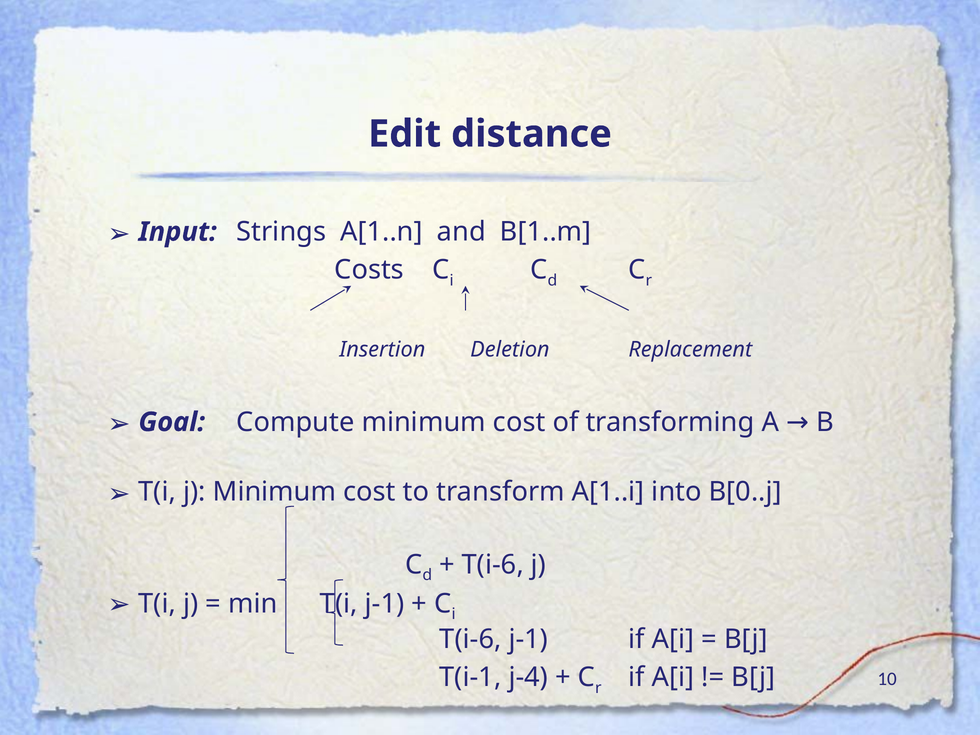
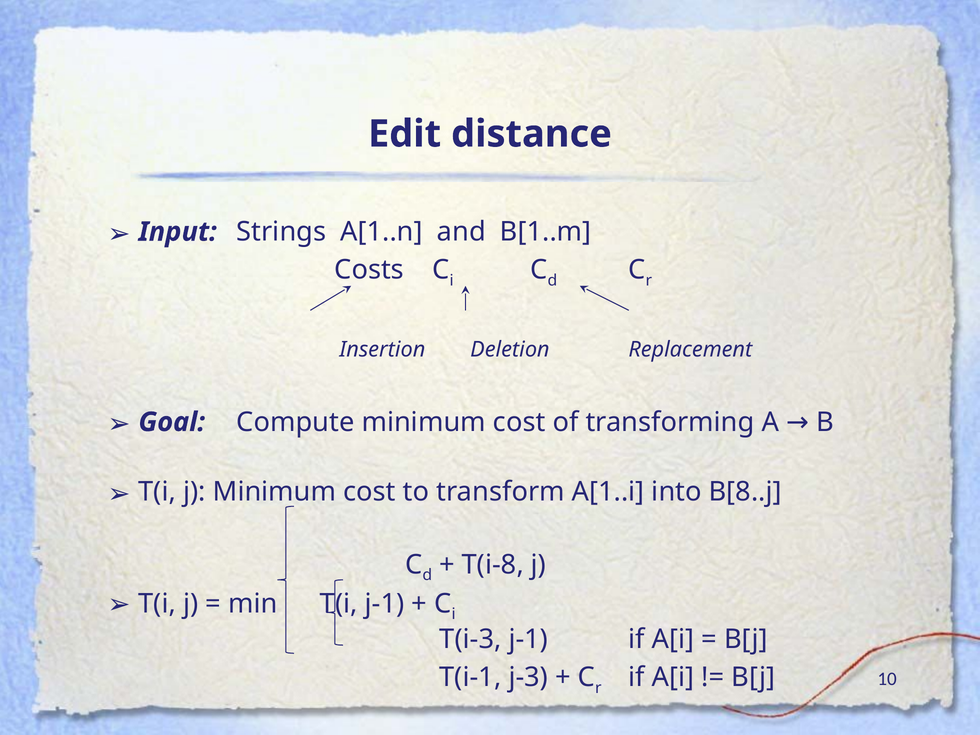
B[0..j: B[0..j -> B[8..j
T(i-6 at (493, 565): T(i-6 -> T(i-8
T(i-6 at (470, 639): T(i-6 -> T(i-3
j-4: j-4 -> j-3
